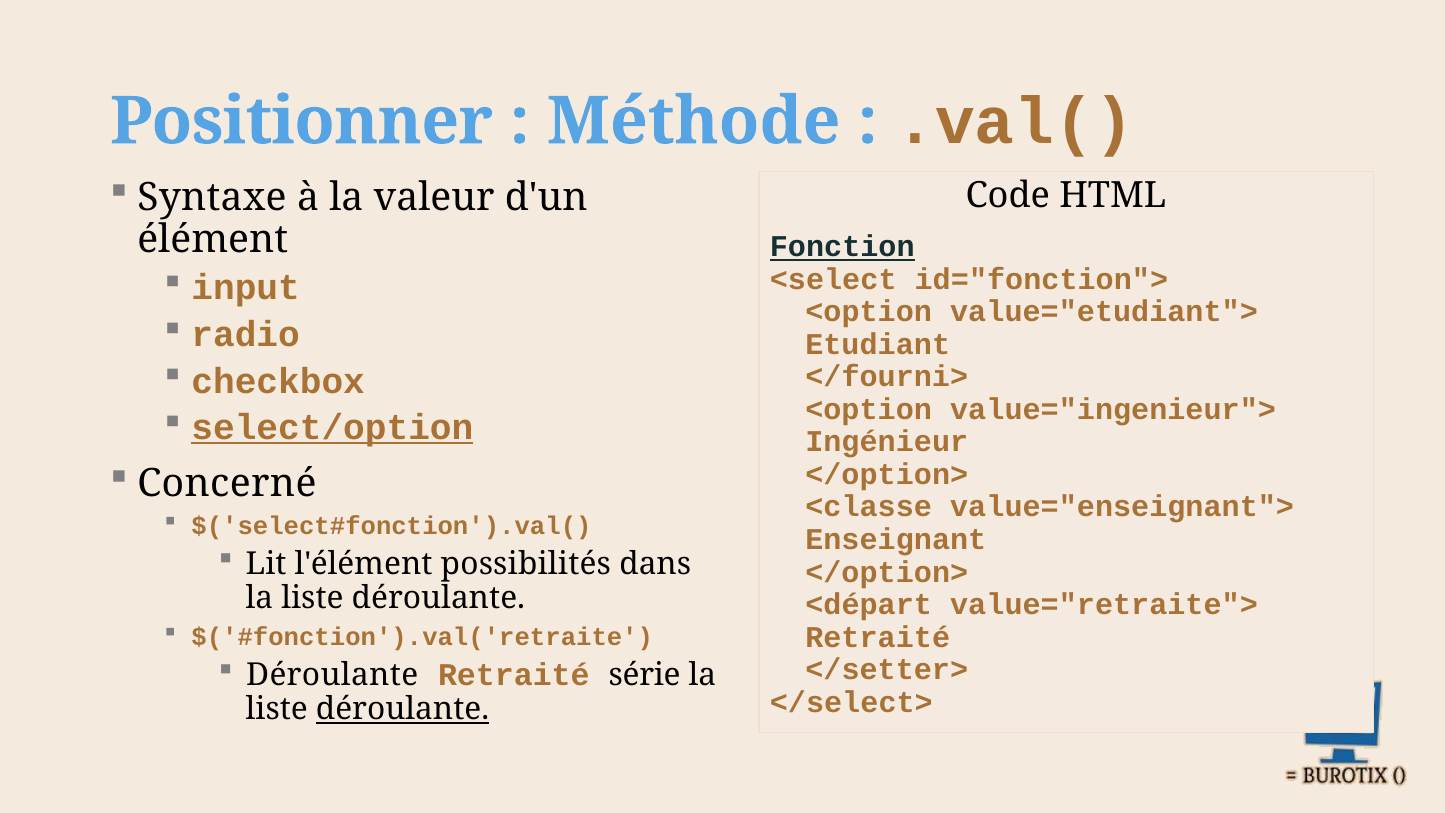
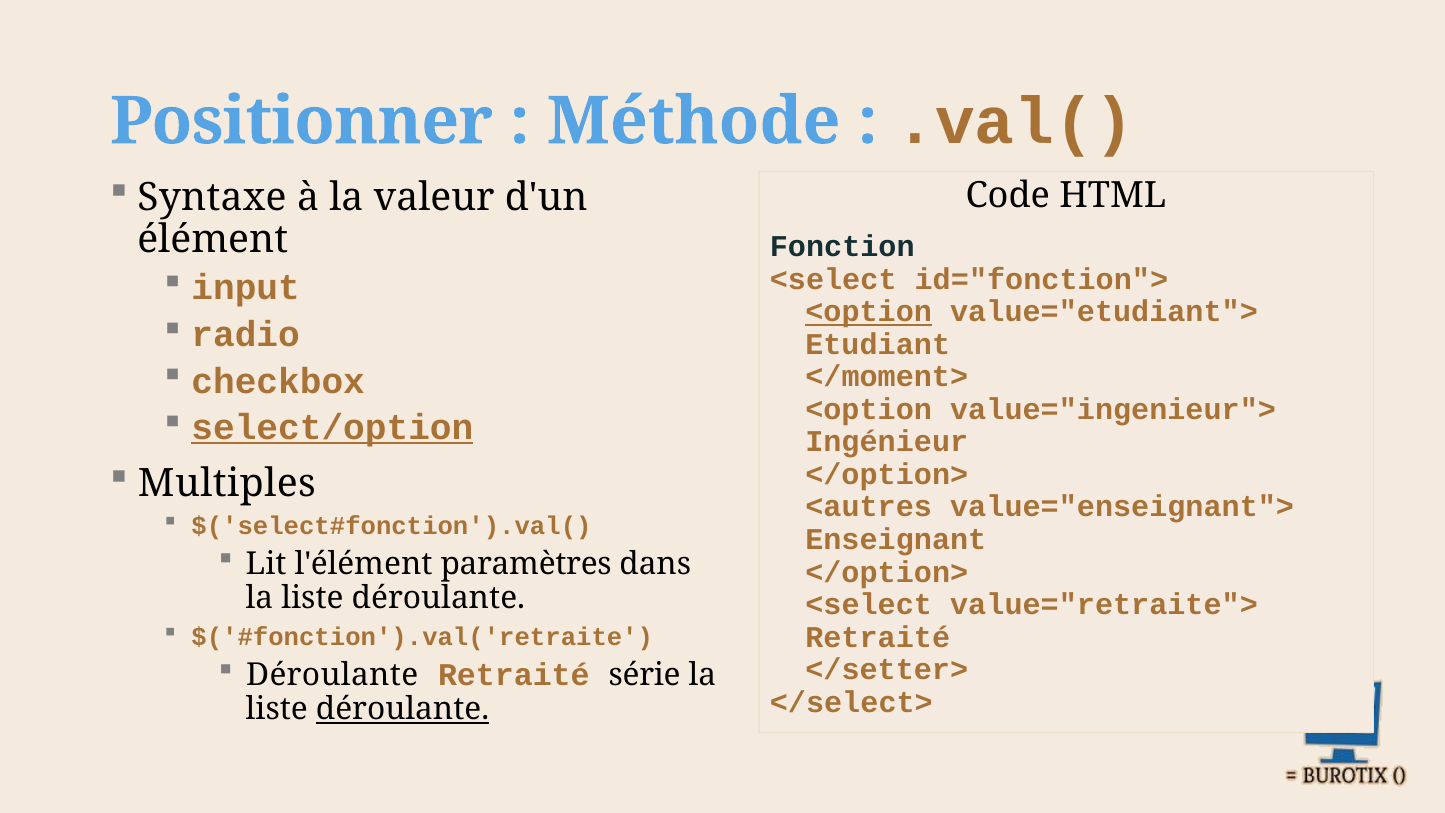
Fonction underline: present -> none
<option at (869, 312) underline: none -> present
</fourni>: </fourni> -> </moment>
Concerné: Concerné -> Multiples
<classe: <classe -> <autres
possibilités: possibilités -> paramètres
<départ at (869, 604): <départ -> <select
